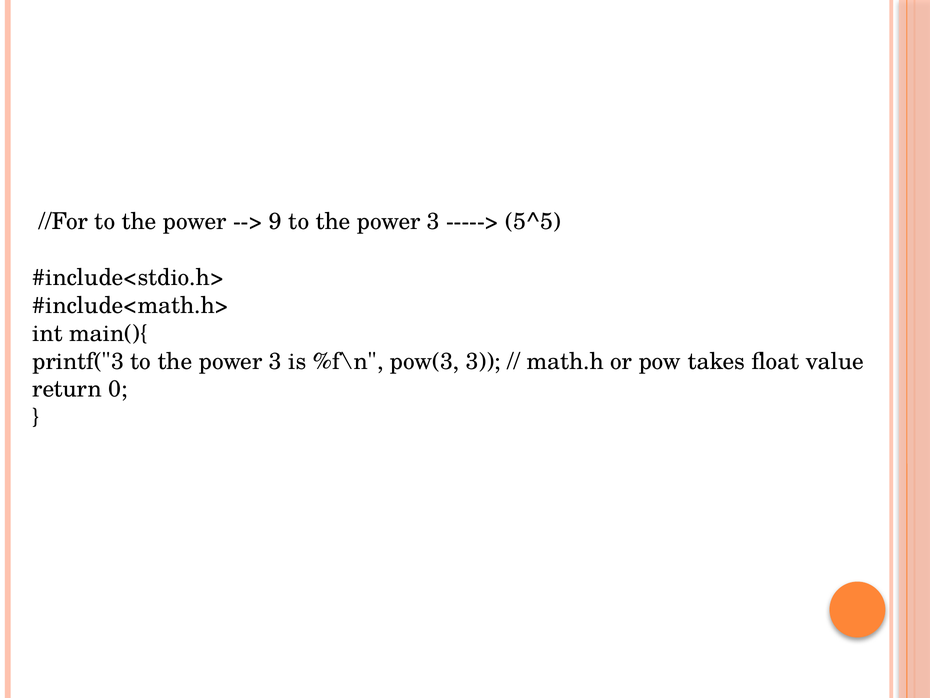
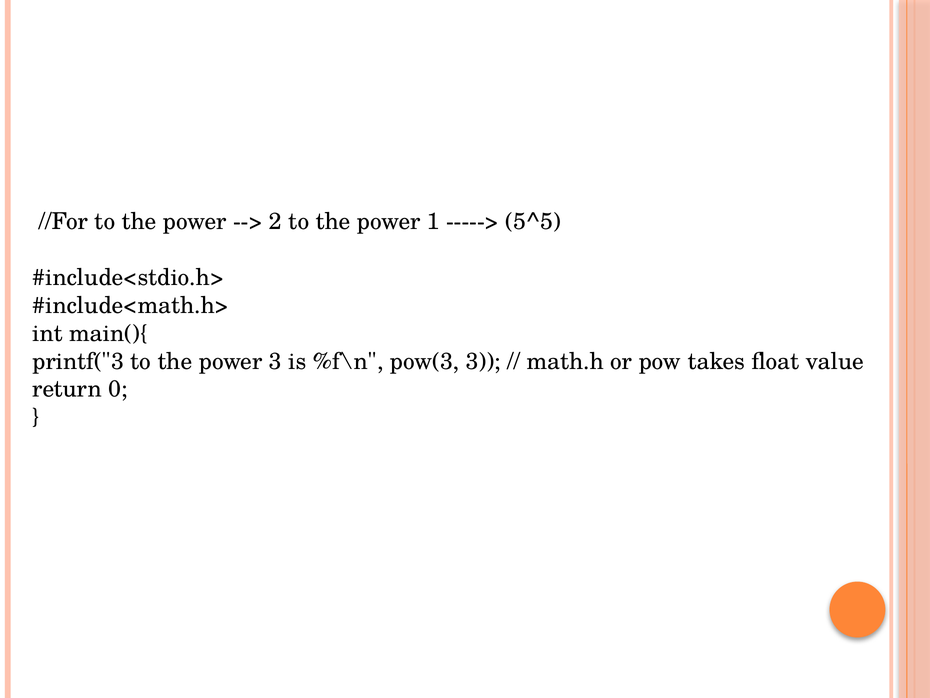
9: 9 -> 2
3 at (433, 222): 3 -> 1
